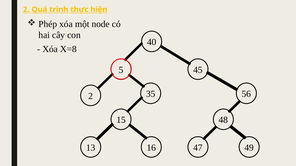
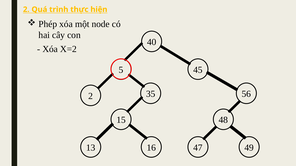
X=8: X=8 -> X=2
